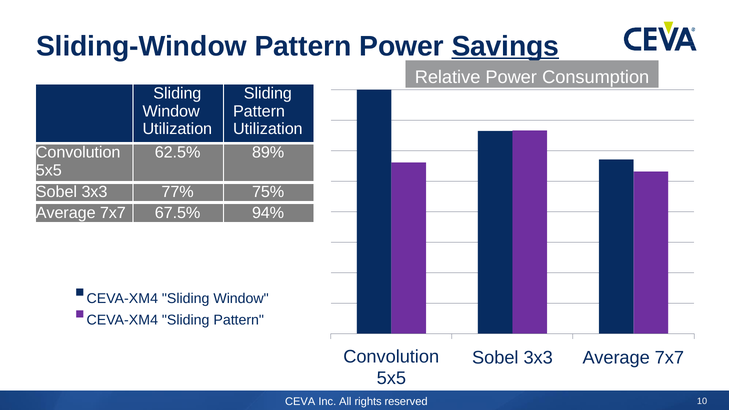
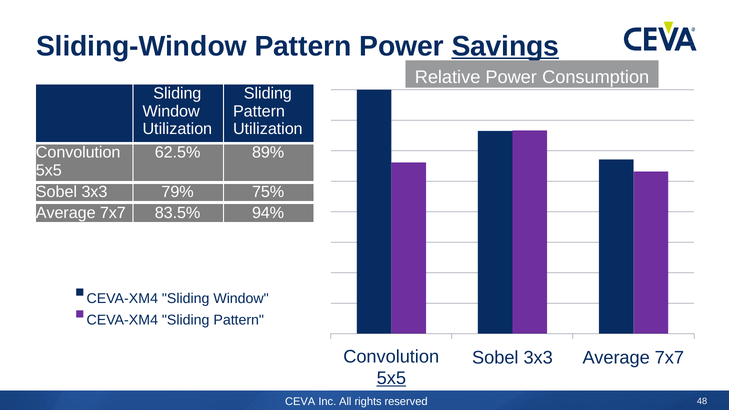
77%: 77% -> 79%
67.5%: 67.5% -> 83.5%
5x5 at (391, 378) underline: none -> present
10: 10 -> 48
